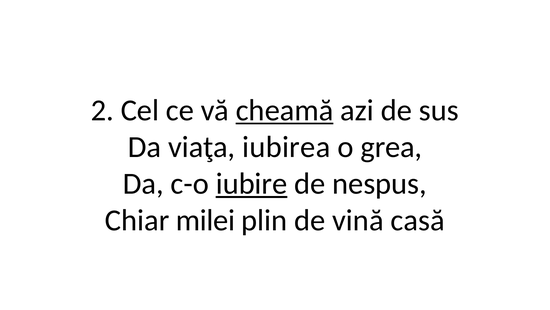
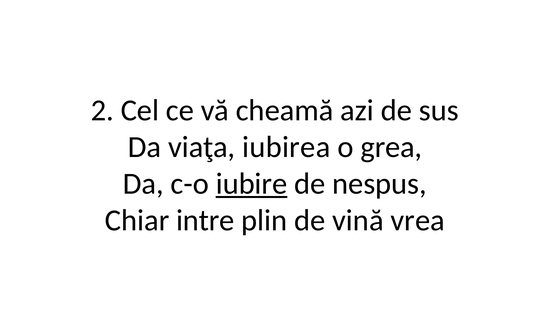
cheamă underline: present -> none
milei: milei -> intre
casă: casă -> vrea
